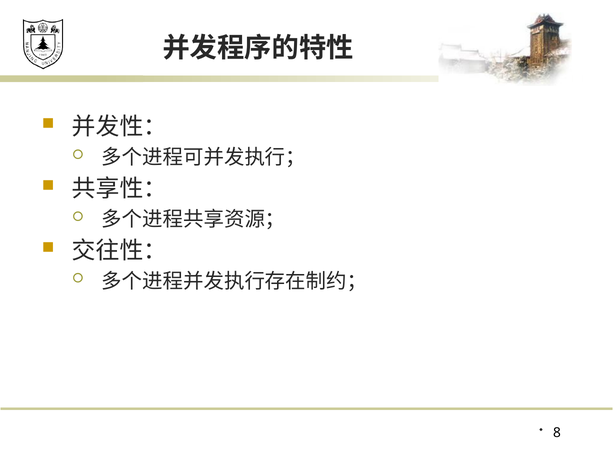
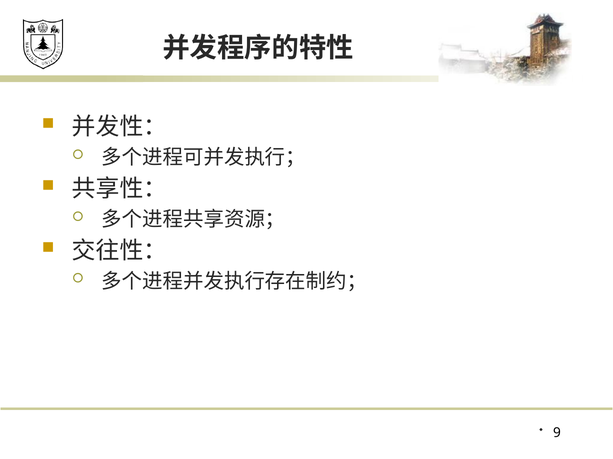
8: 8 -> 9
